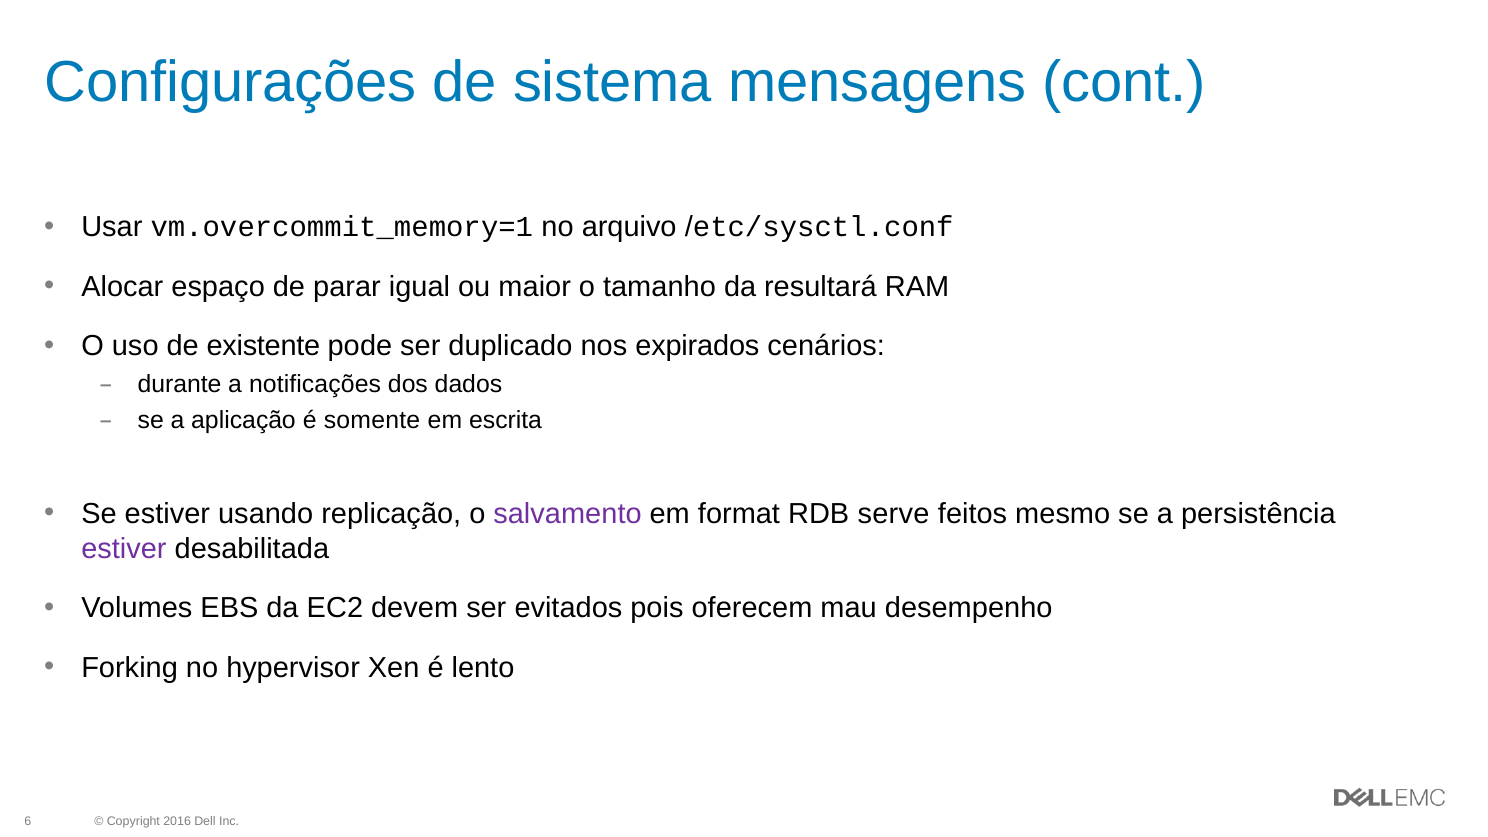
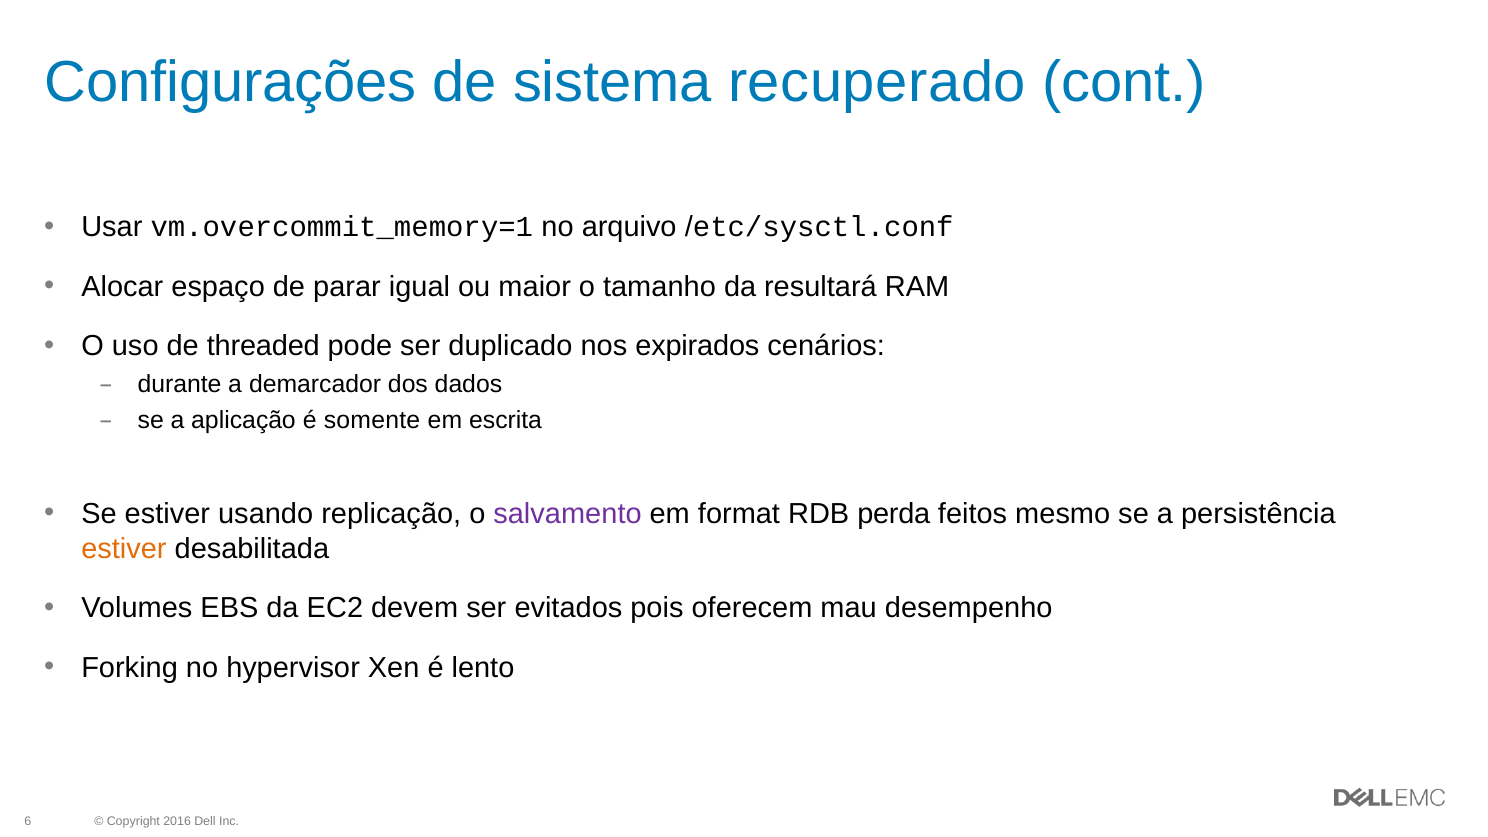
mensagens: mensagens -> recuperado
existente: existente -> threaded
notificações: notificações -> demarcador
serve: serve -> perda
estiver at (124, 549) colour: purple -> orange
